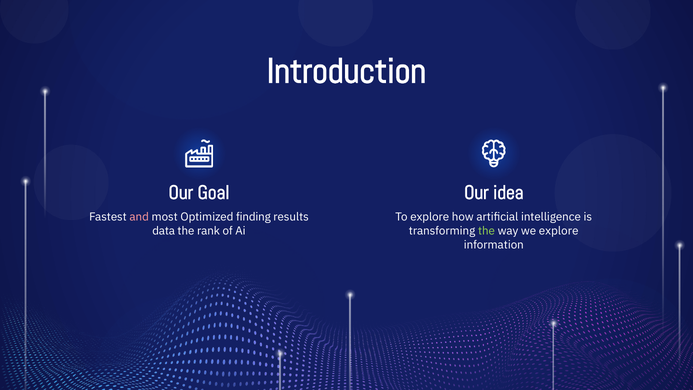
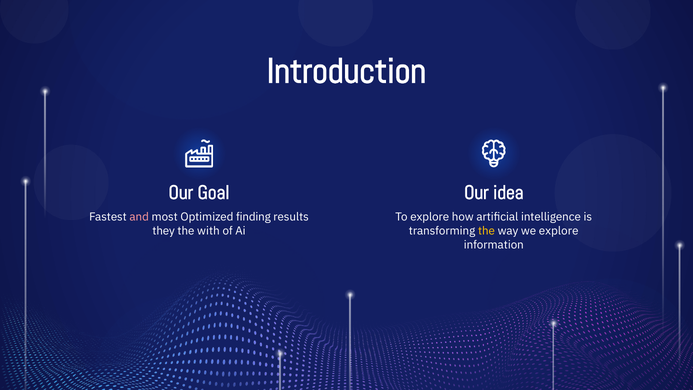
data: data -> they
rank: rank -> with
the at (486, 231) colour: light green -> yellow
